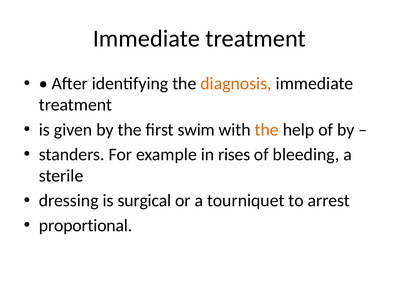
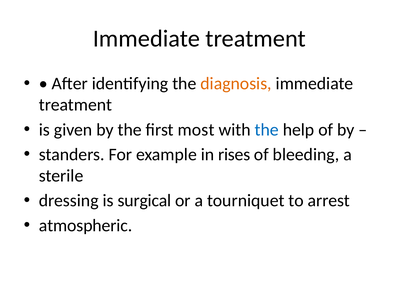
swim: swim -> most
the at (267, 130) colour: orange -> blue
proportional: proportional -> atmospheric
